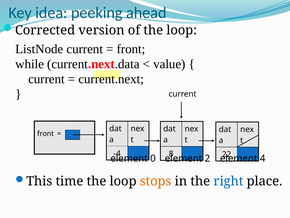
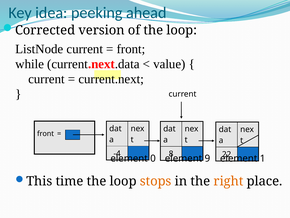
2: 2 -> 9
4: 4 -> 1
right colour: blue -> orange
